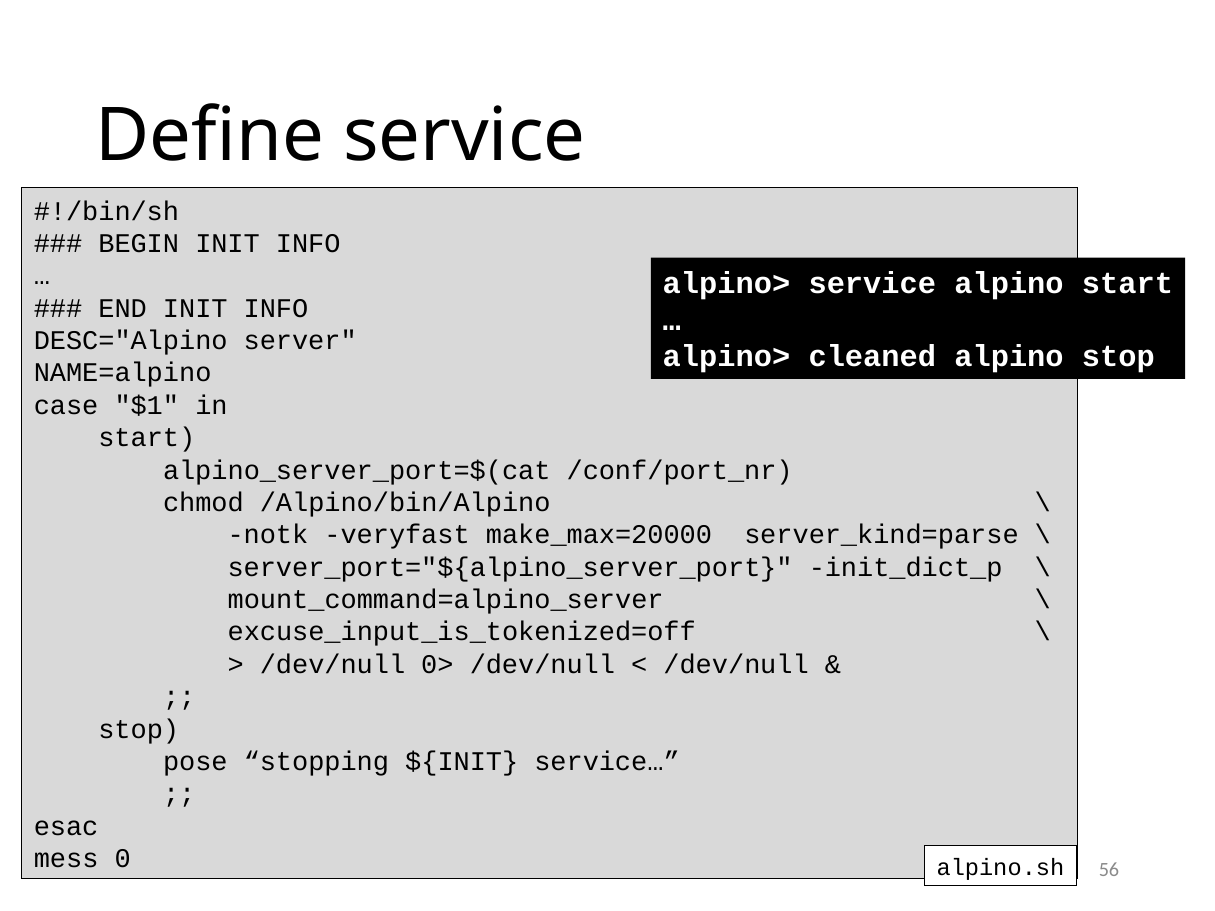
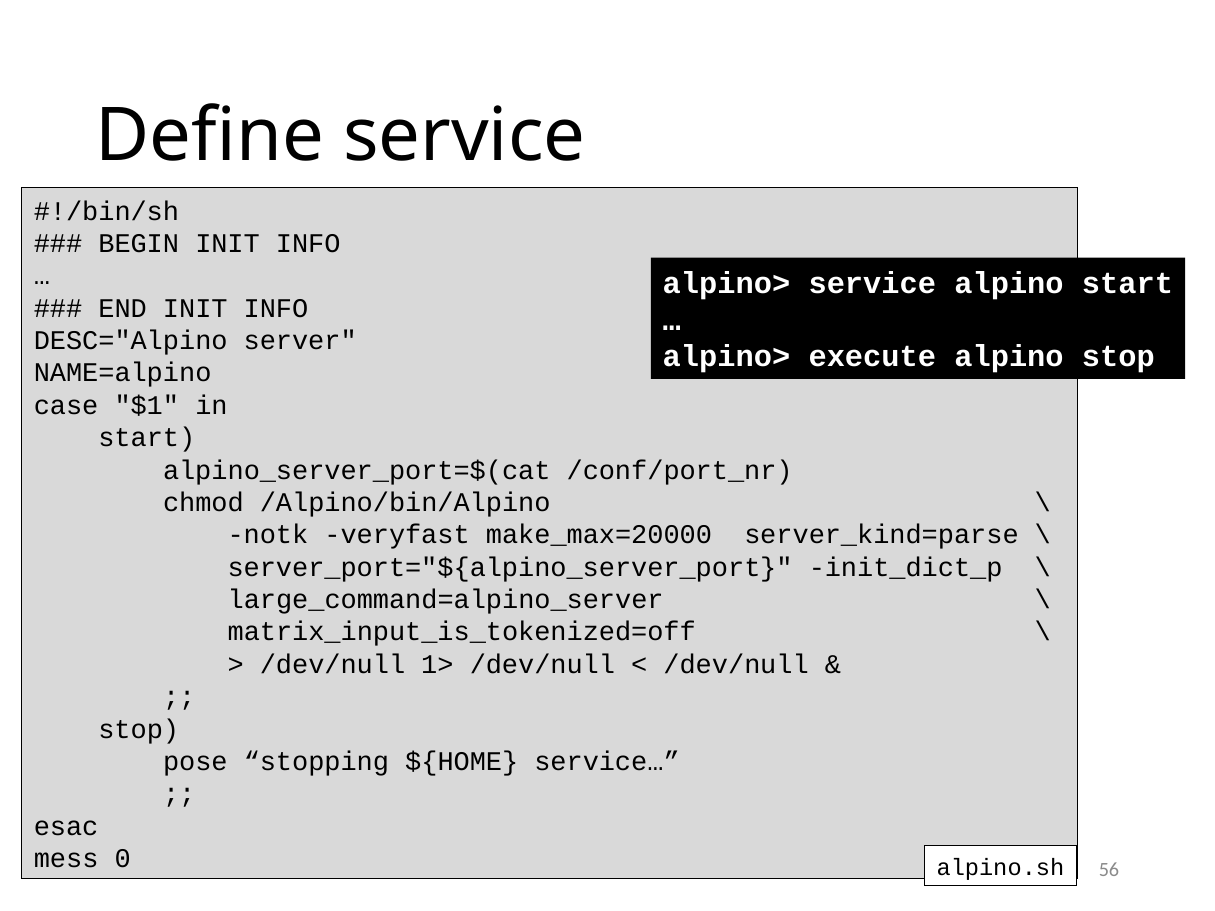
cleaned: cleaned -> execute
mount_command=alpino_server: mount_command=alpino_server -> large_command=alpino_server
excuse_input_is_tokenized=off: excuse_input_is_tokenized=off -> matrix_input_is_tokenized=off
0>: 0> -> 1>
${INIT: ${INIT -> ${HOME
